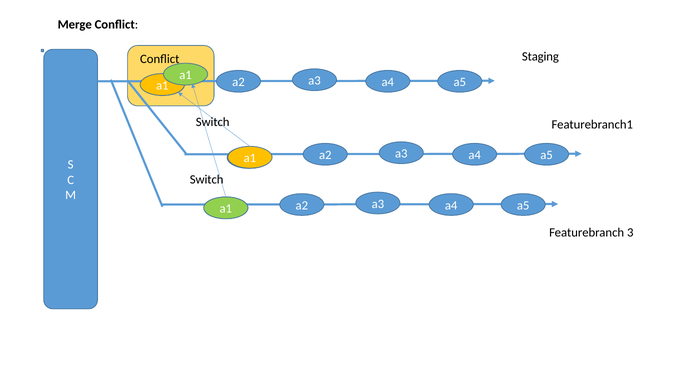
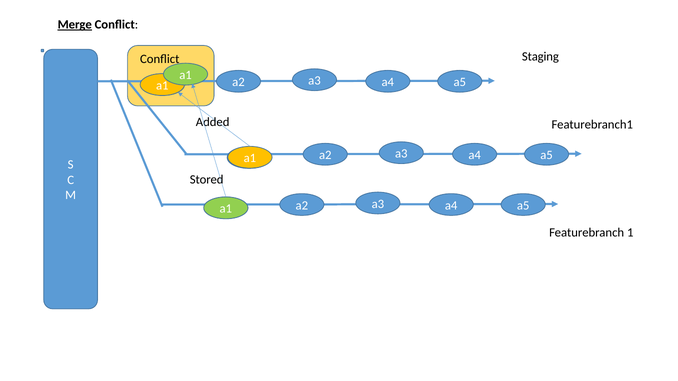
Merge underline: none -> present
Switch at (213, 122): Switch -> Added
Switch at (207, 180): Switch -> Stored
3: 3 -> 1
